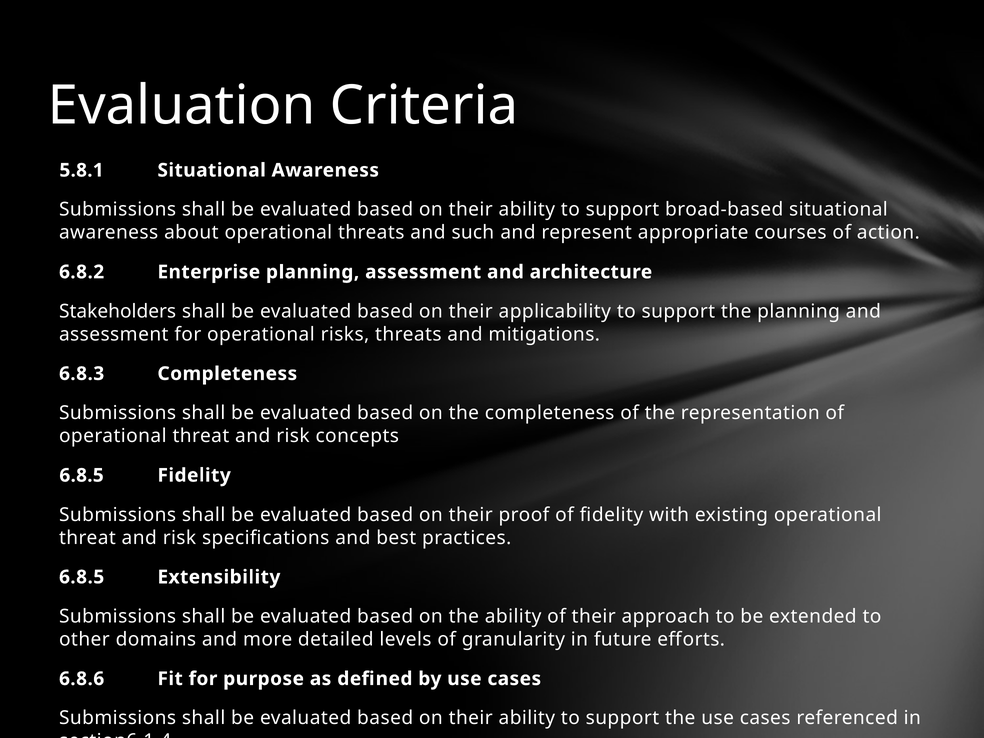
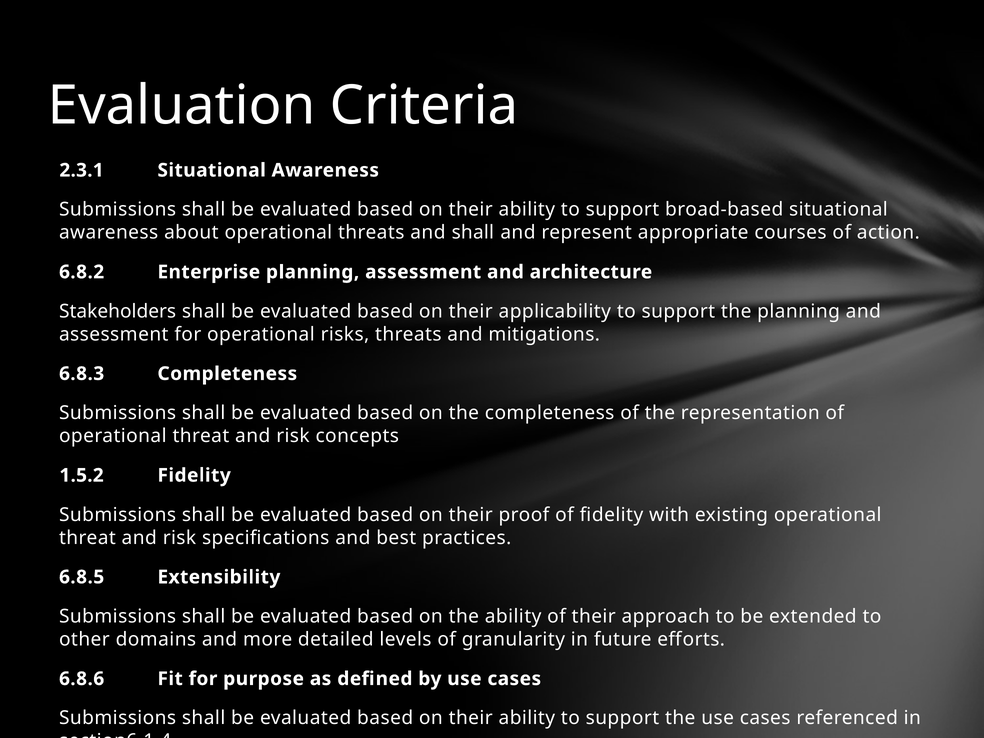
5.8.1: 5.8.1 -> 2.3.1
and such: such -> shall
6.8.5 at (82, 475): 6.8.5 -> 1.5.2
